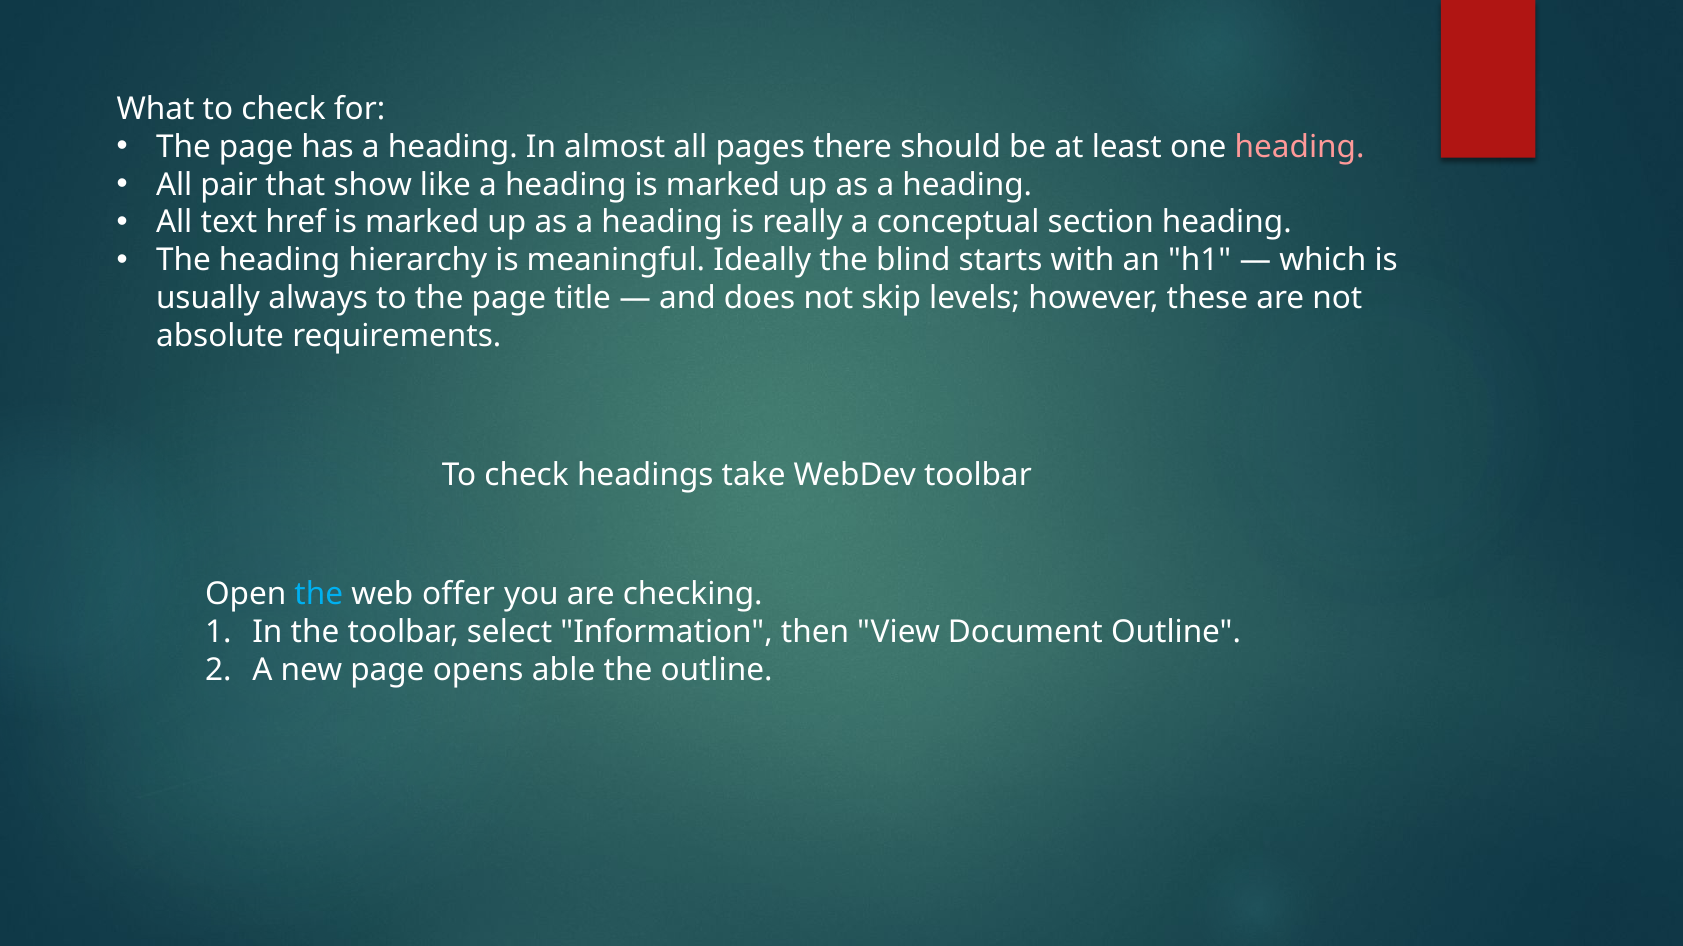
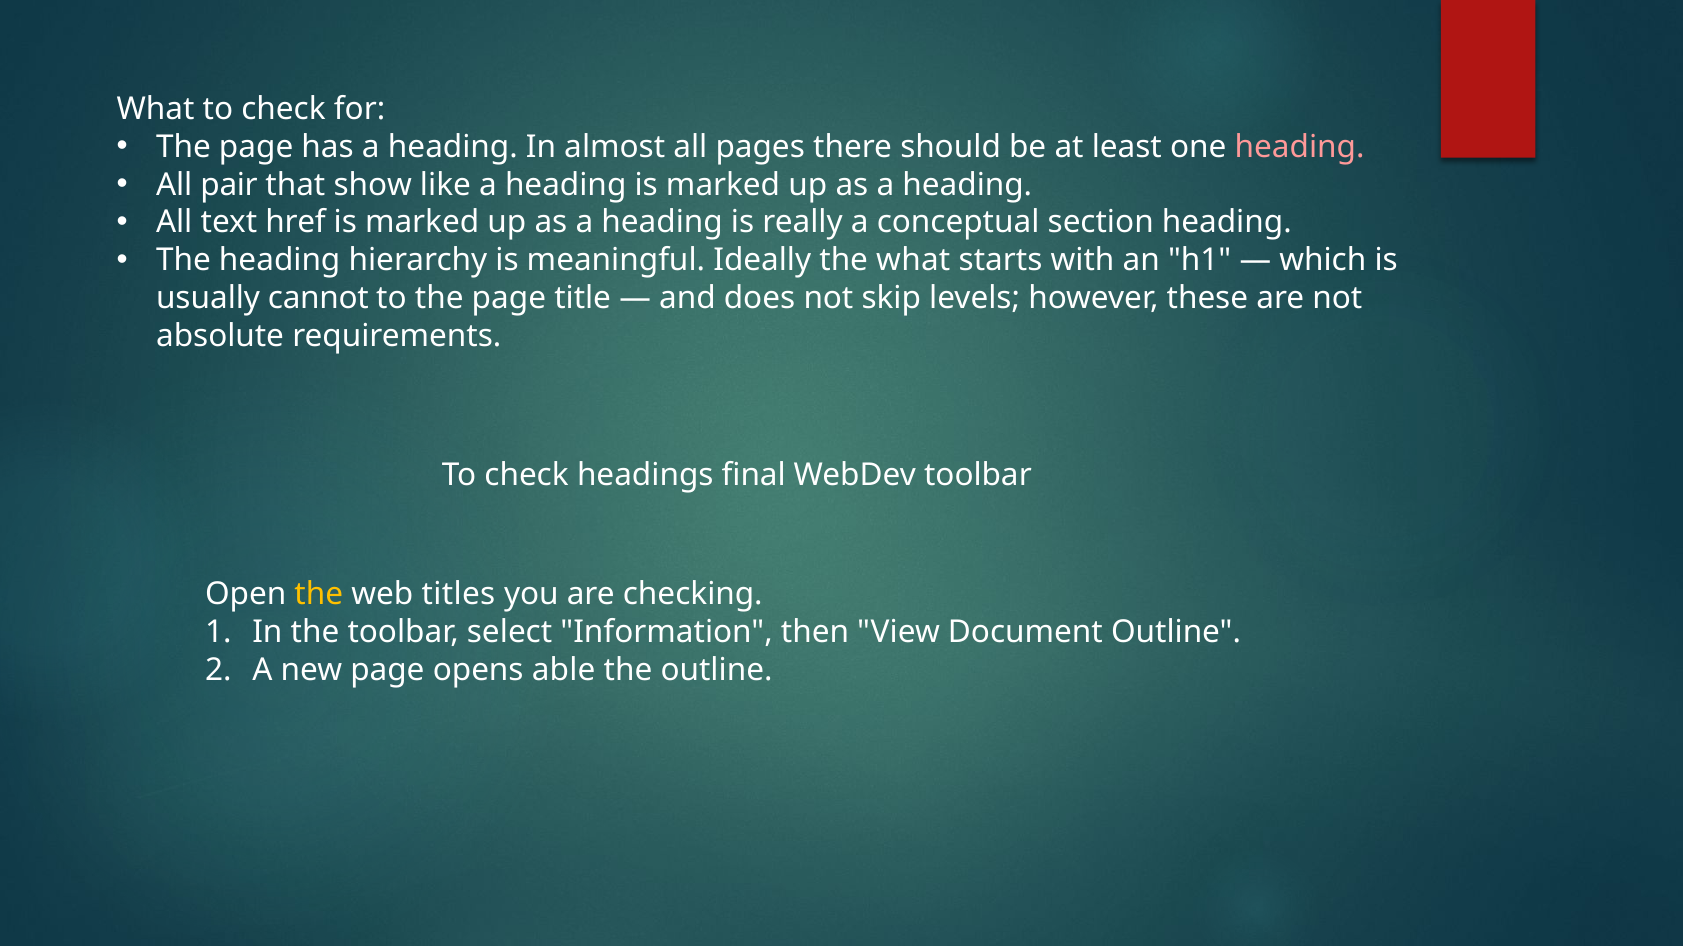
the blind: blind -> what
always: always -> cannot
take: take -> final
the at (319, 594) colour: light blue -> yellow
offer: offer -> titles
